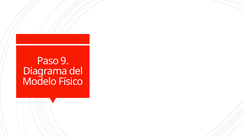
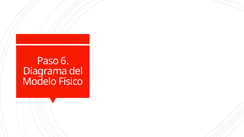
9: 9 -> 6
